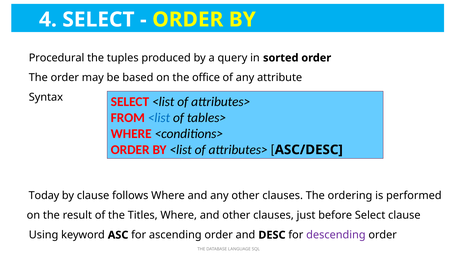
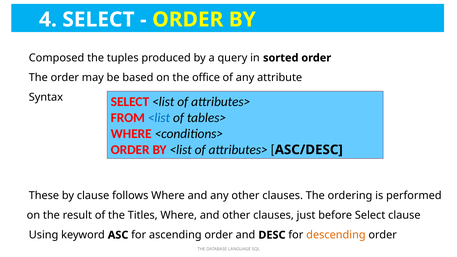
Procedural: Procedural -> Composed
Today: Today -> These
descending colour: purple -> orange
